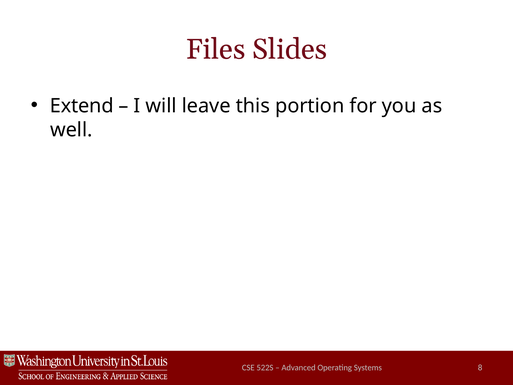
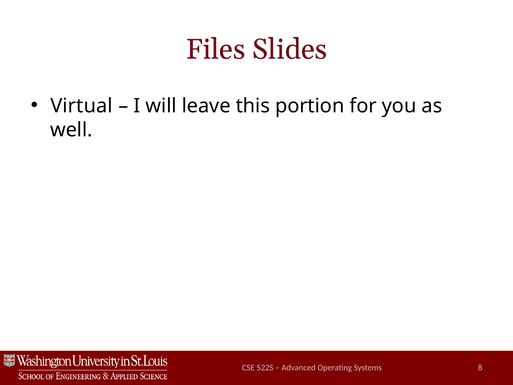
Extend: Extend -> Virtual
